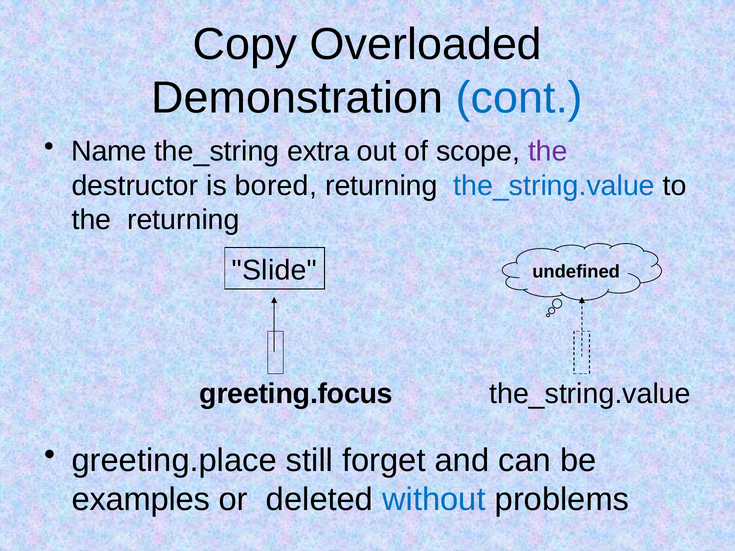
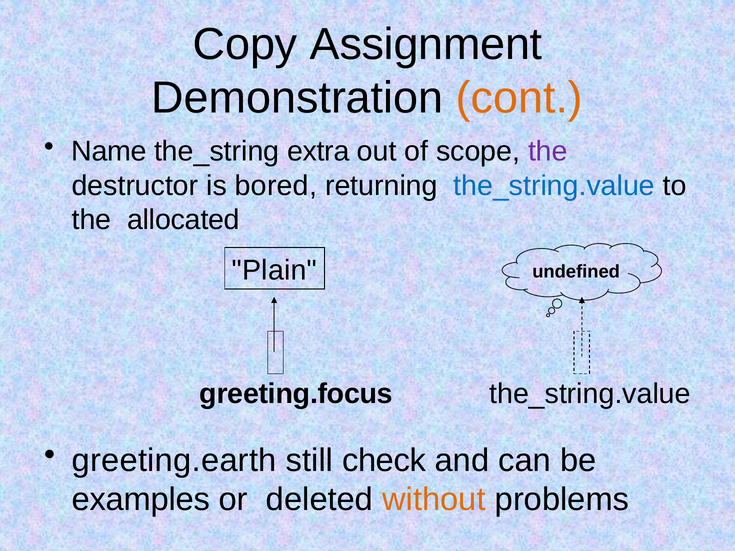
Overloaded: Overloaded -> Assignment
cont colour: blue -> orange
the returning: returning -> allocated
Slide: Slide -> Plain
greeting.place: greeting.place -> greeting.earth
forget: forget -> check
without colour: blue -> orange
